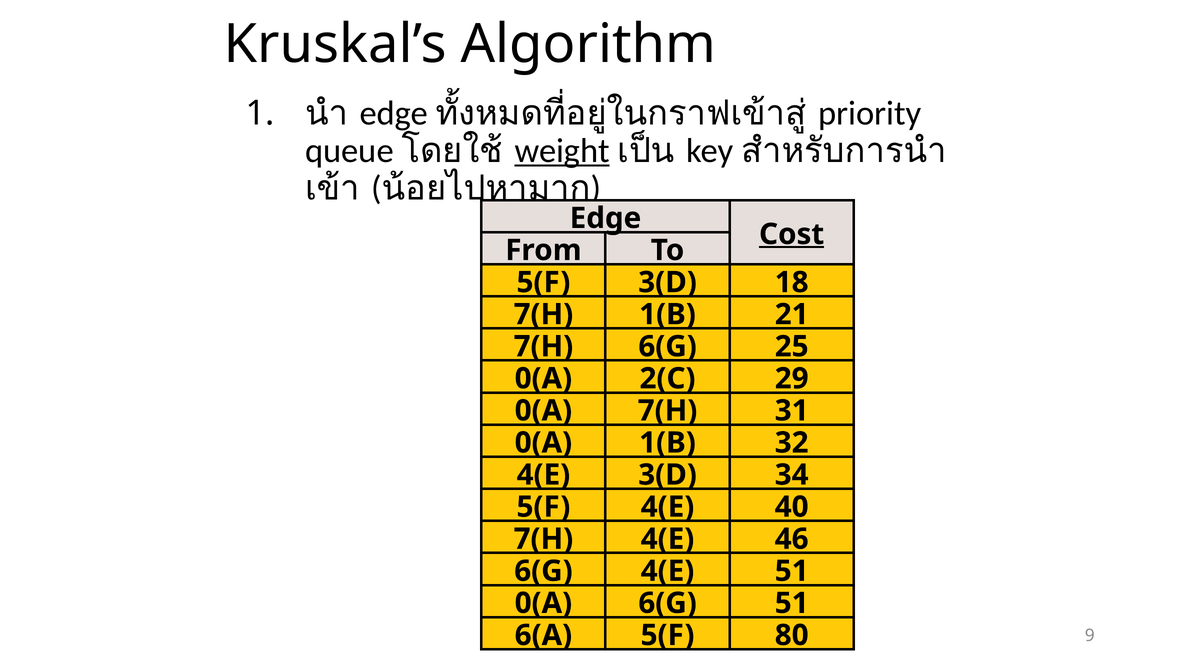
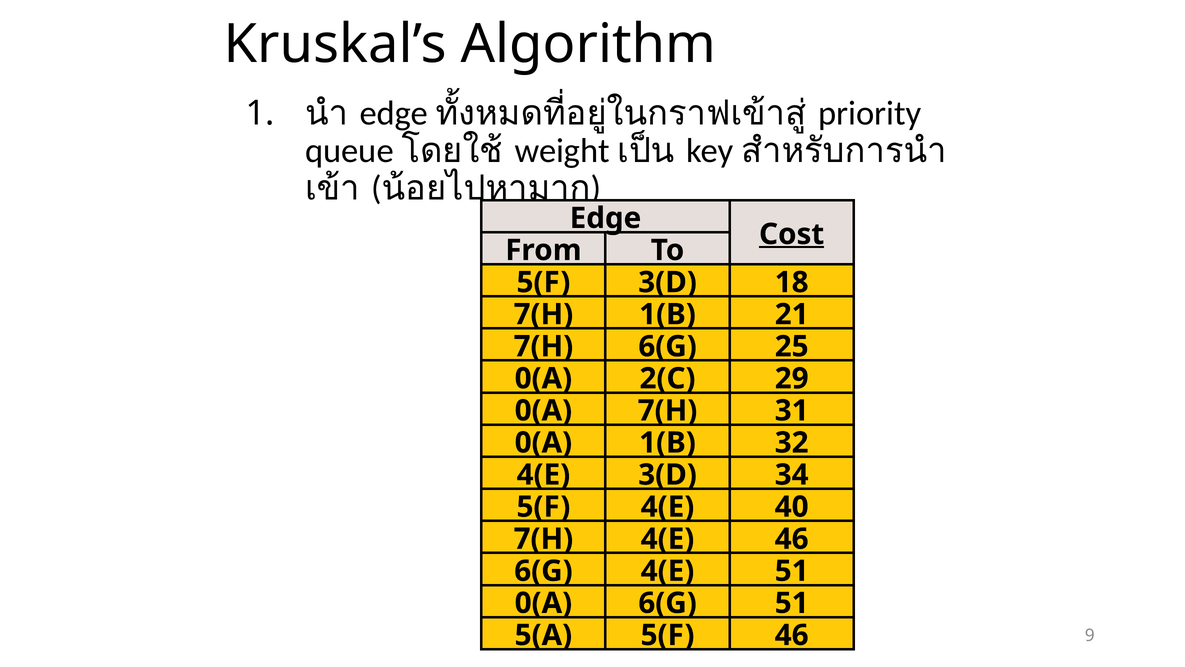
weight underline: present -> none
6(A: 6(A -> 5(A
5(F 80: 80 -> 46
